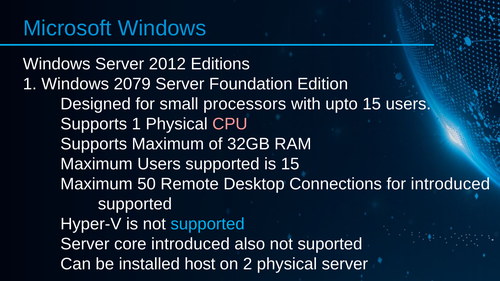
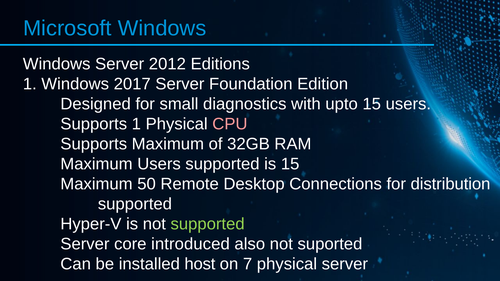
2079: 2079 -> 2017
processors: processors -> diagnostics
for introduced: introduced -> distribution
supported at (208, 224) colour: light blue -> light green
2: 2 -> 7
